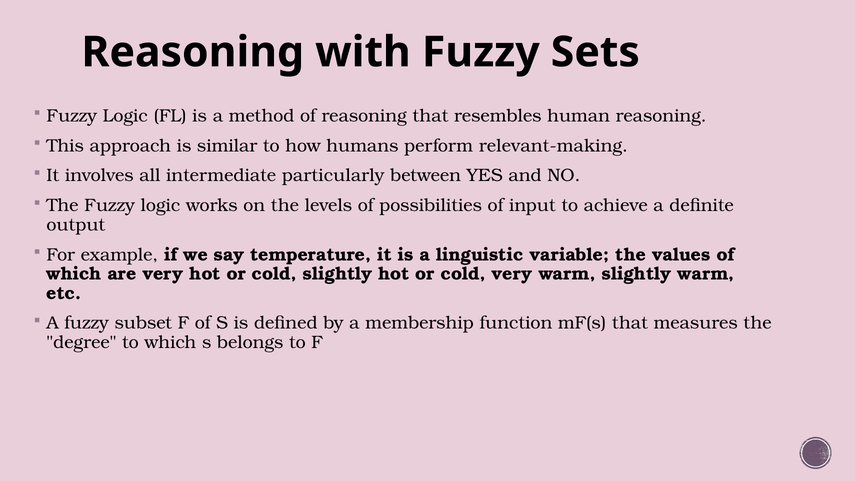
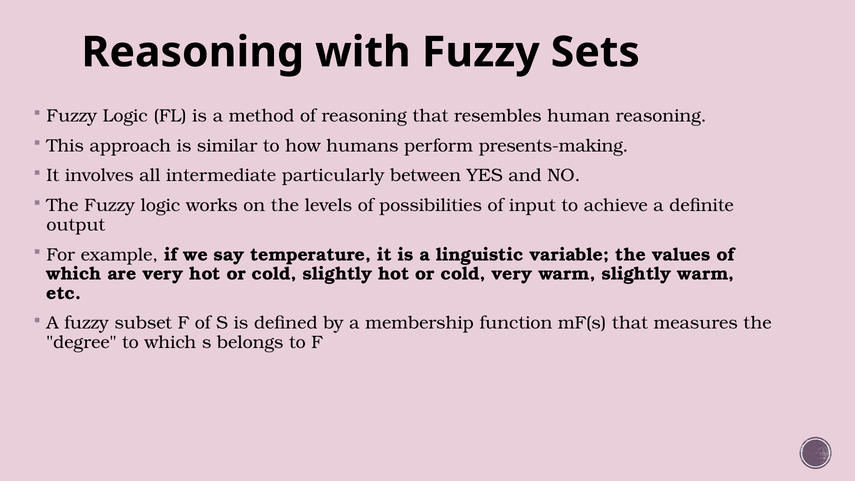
relevant-making: relevant-making -> presents-making
